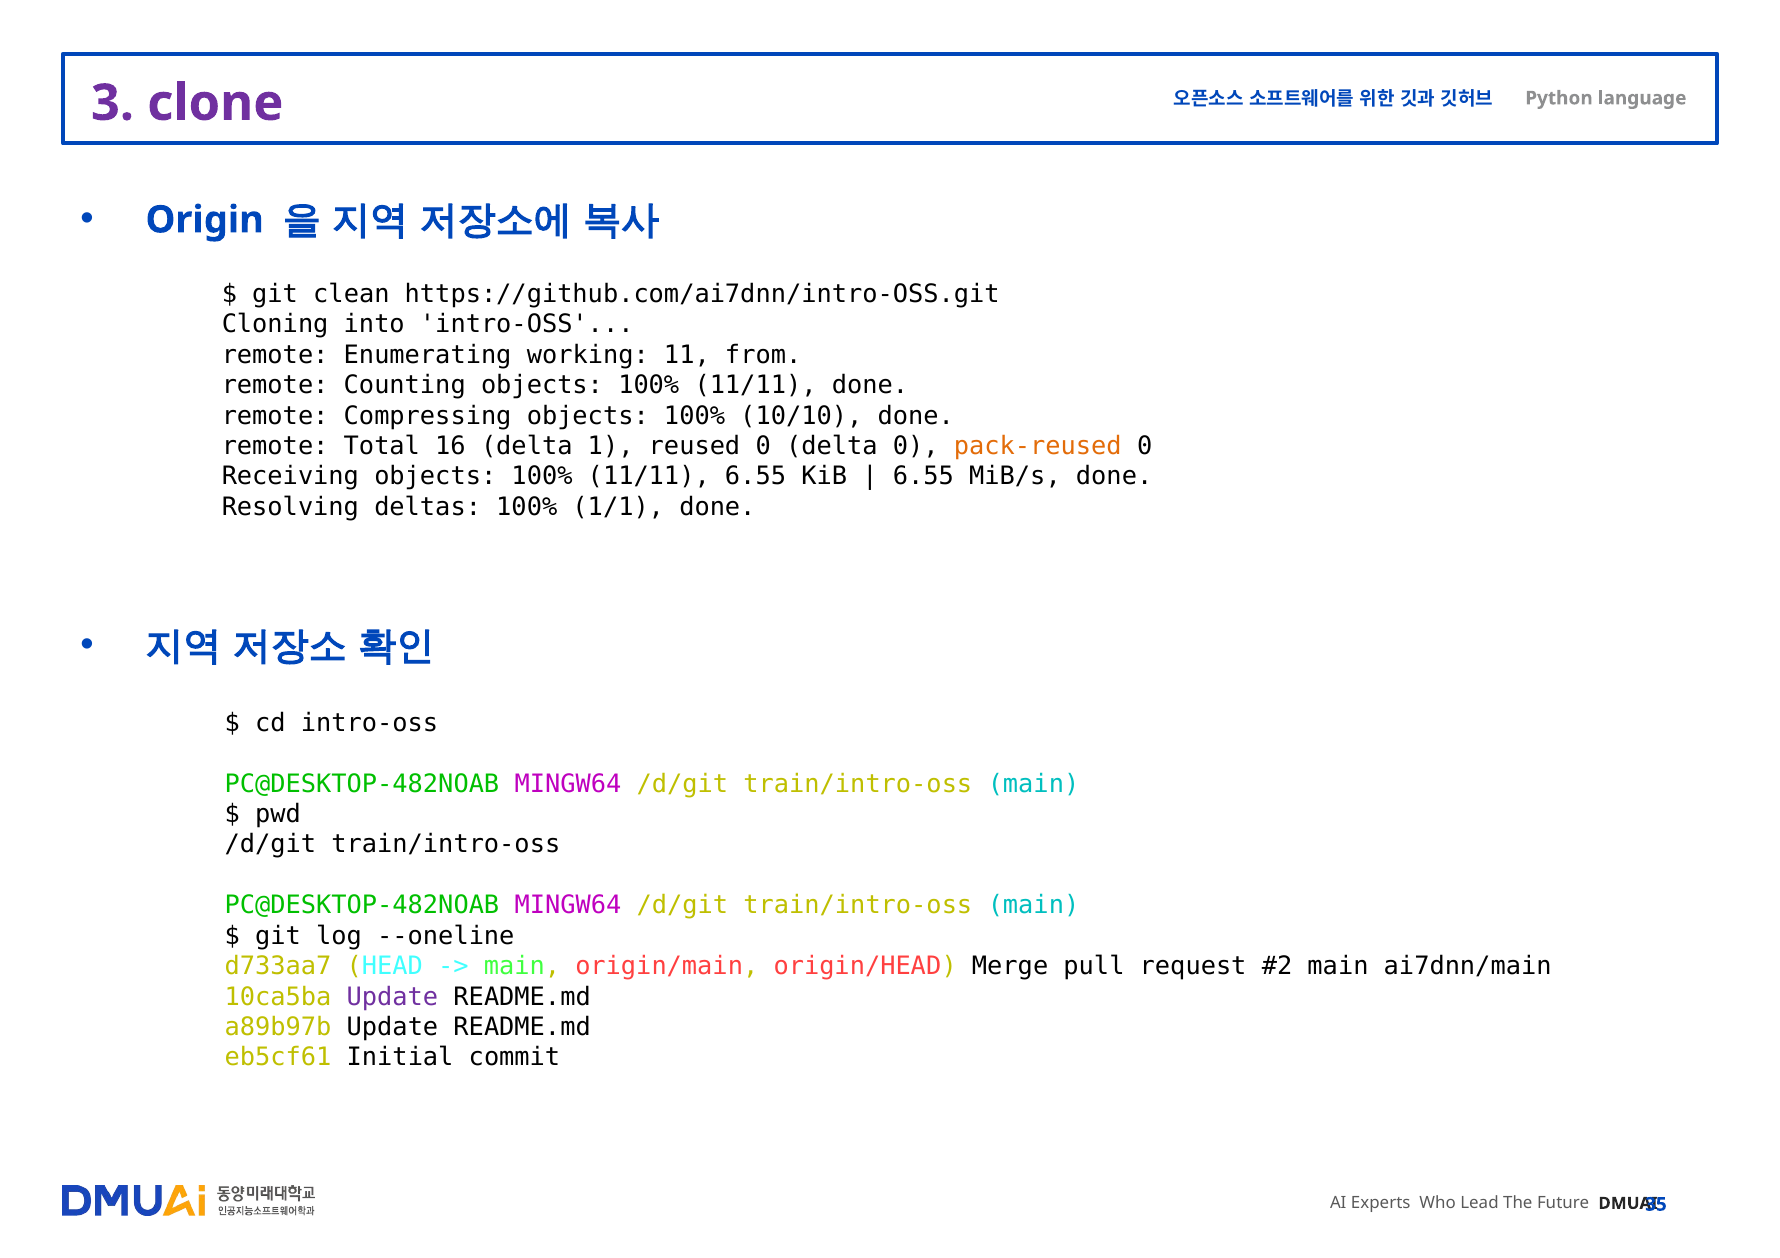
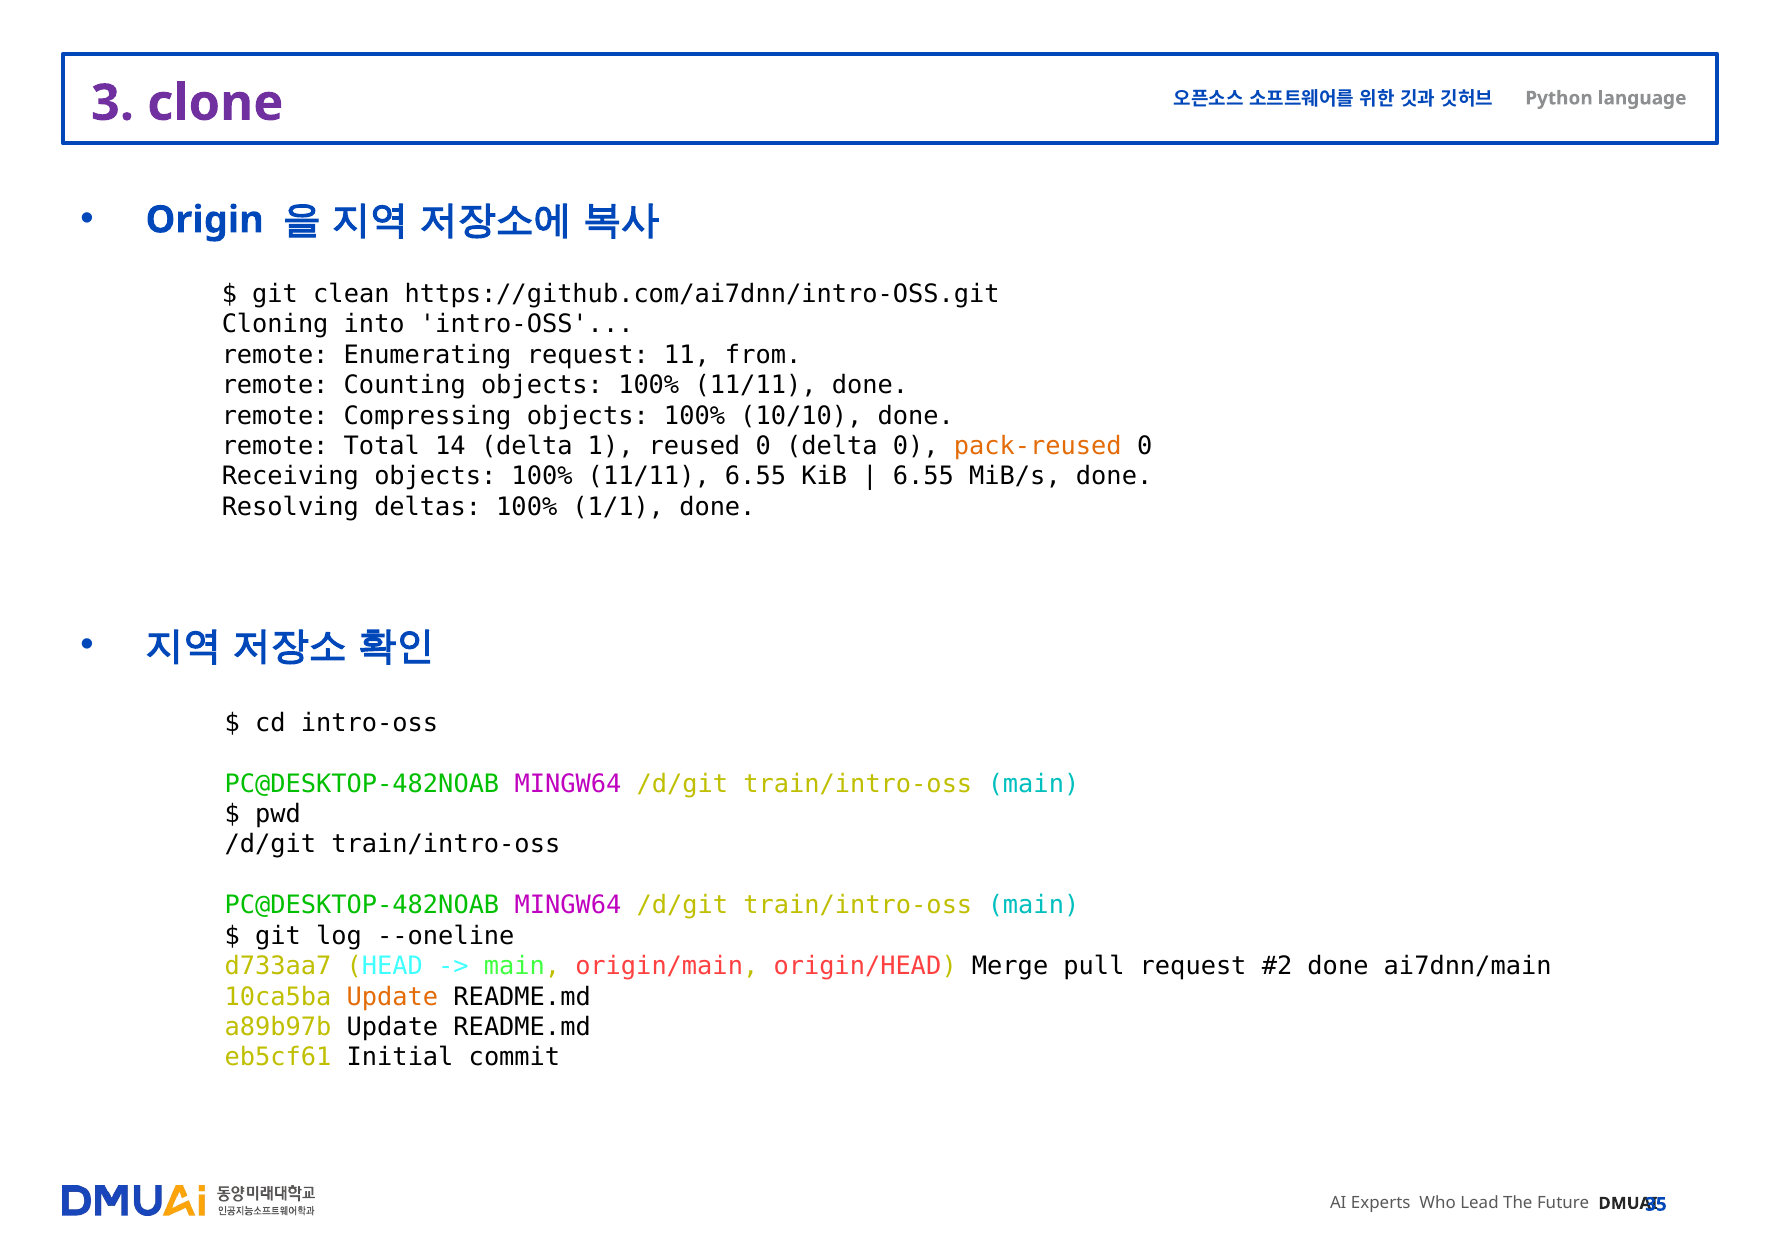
Enumerating working: working -> request
16: 16 -> 14
main at (1338, 967): main -> done
Update at (392, 997) colour: purple -> orange
